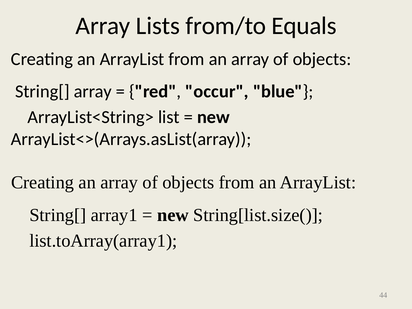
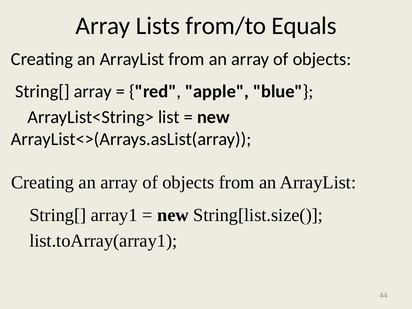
occur: occur -> apple
